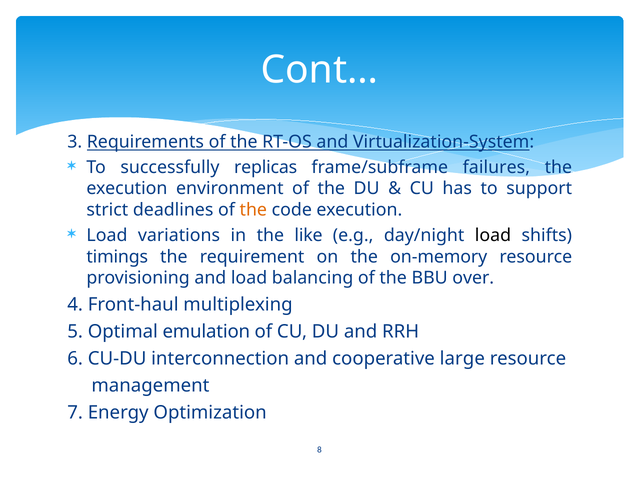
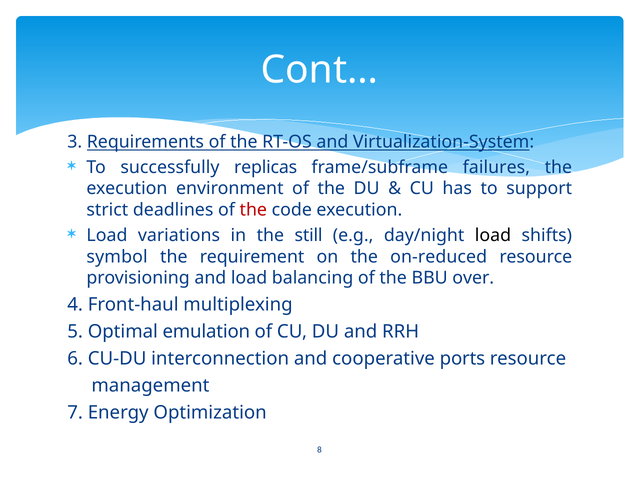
the at (253, 210) colour: orange -> red
like: like -> still
timings: timings -> symbol
on-memory: on-memory -> on-reduced
large: large -> ports
